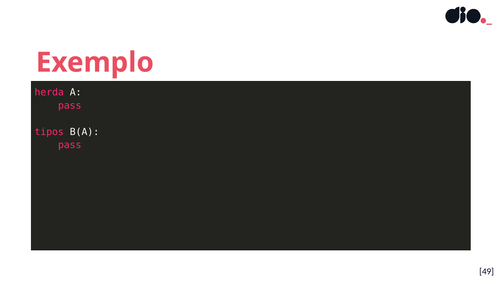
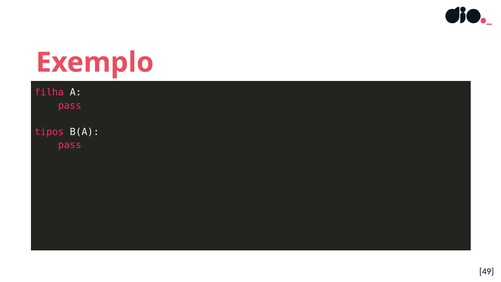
herda: herda -> filha
